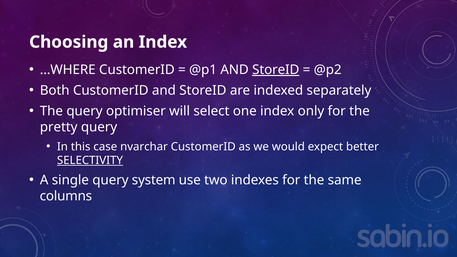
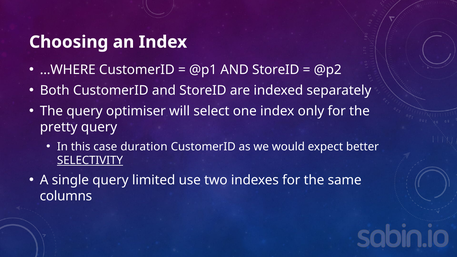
StoreID at (276, 70) underline: present -> none
nvarchar: nvarchar -> duration
system: system -> limited
